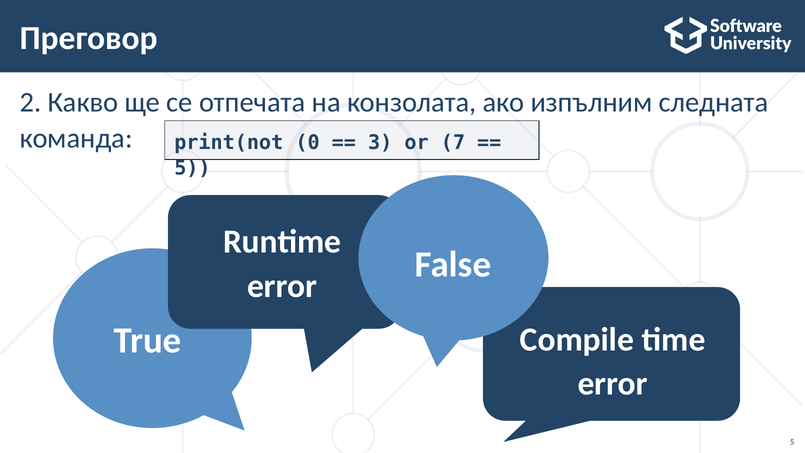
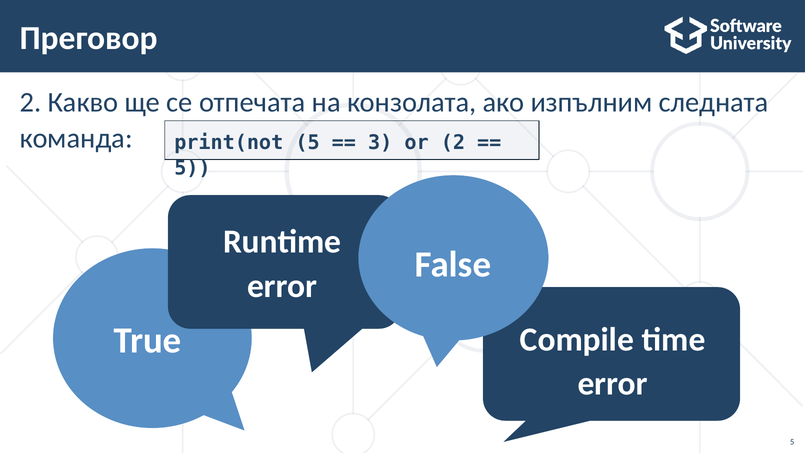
print(not 0: 0 -> 5
or 7: 7 -> 2
